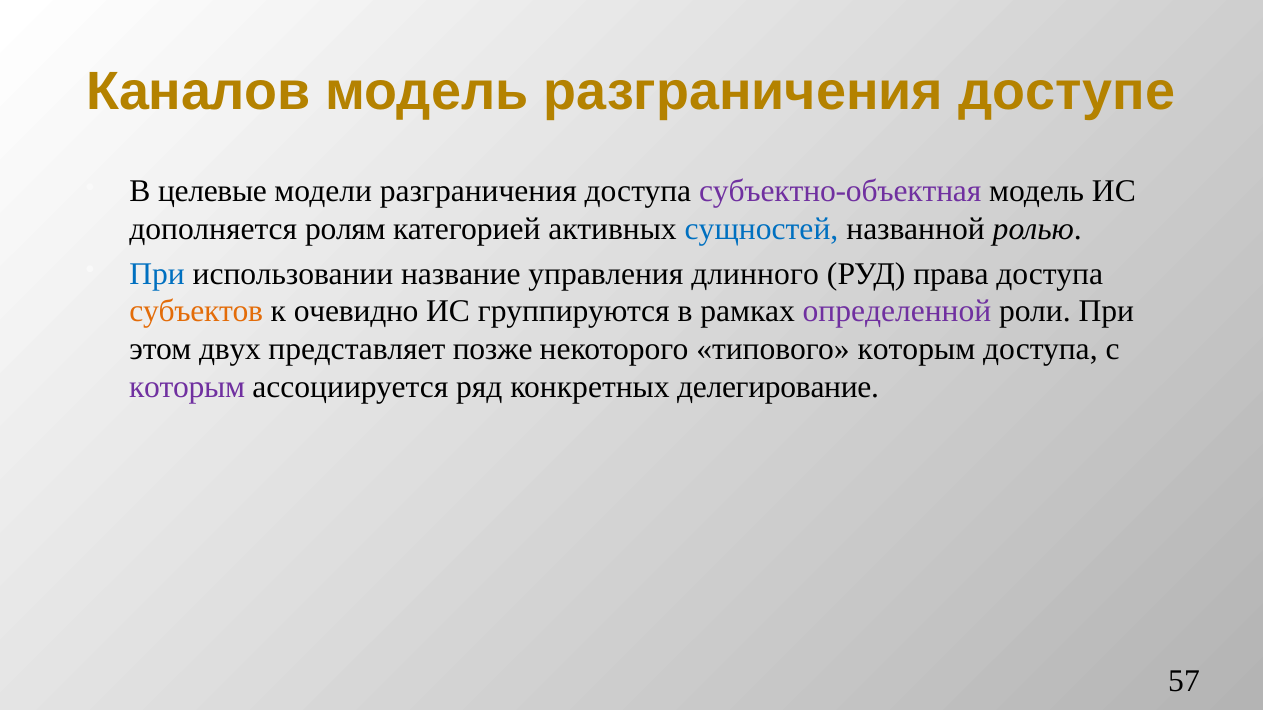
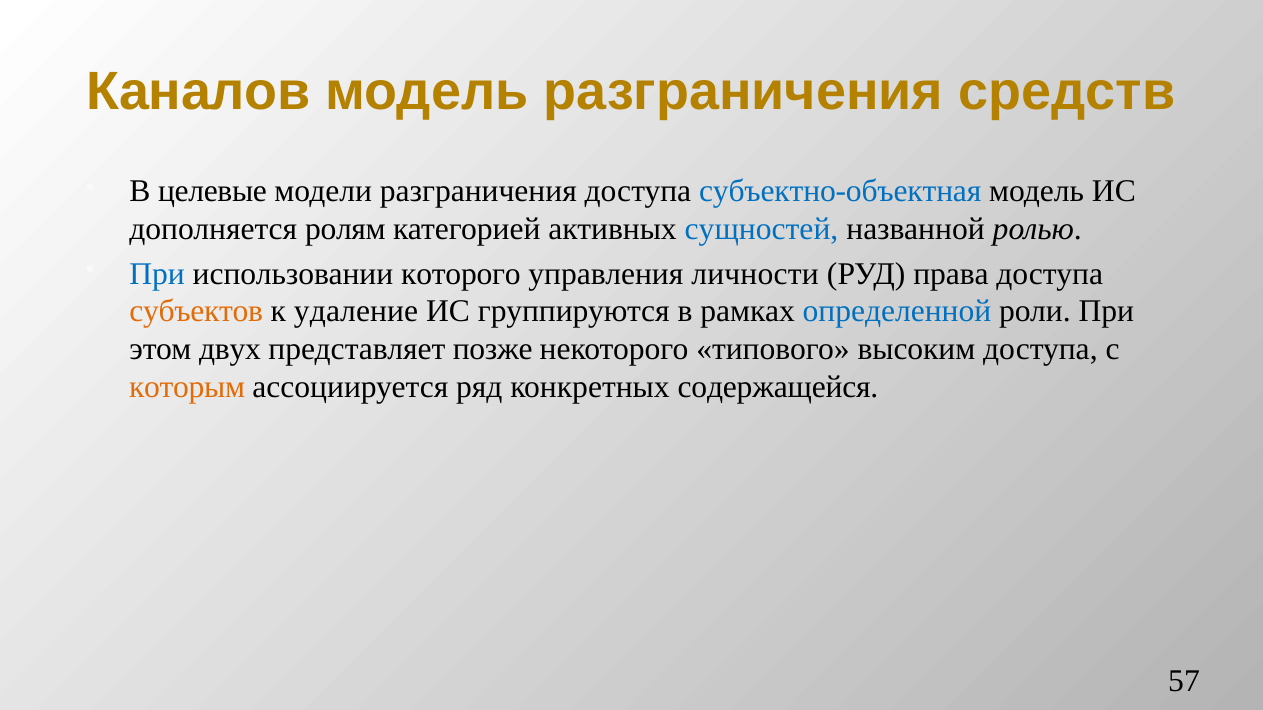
доступе: доступе -> средств
субъектно-объектная colour: purple -> blue
название: название -> которого
длинного: длинного -> личности
очевидно: очевидно -> удаление
определенной colour: purple -> blue
типового которым: которым -> высоким
которым at (187, 387) colour: purple -> orange
делегирование: делегирование -> содержащейся
